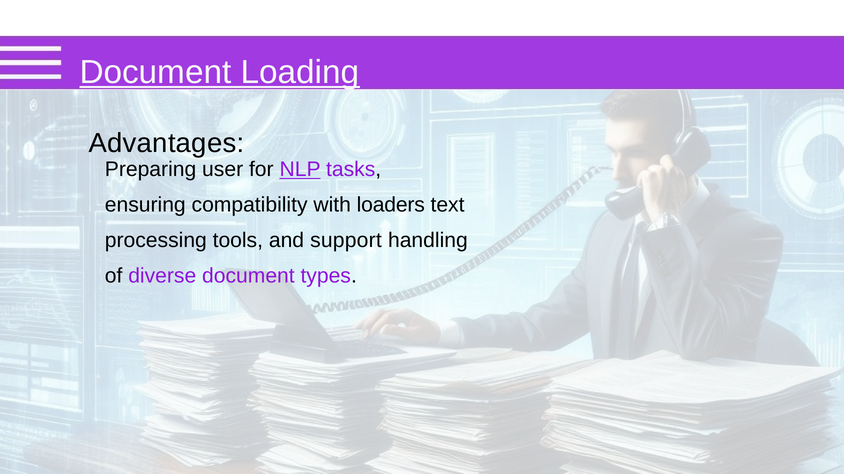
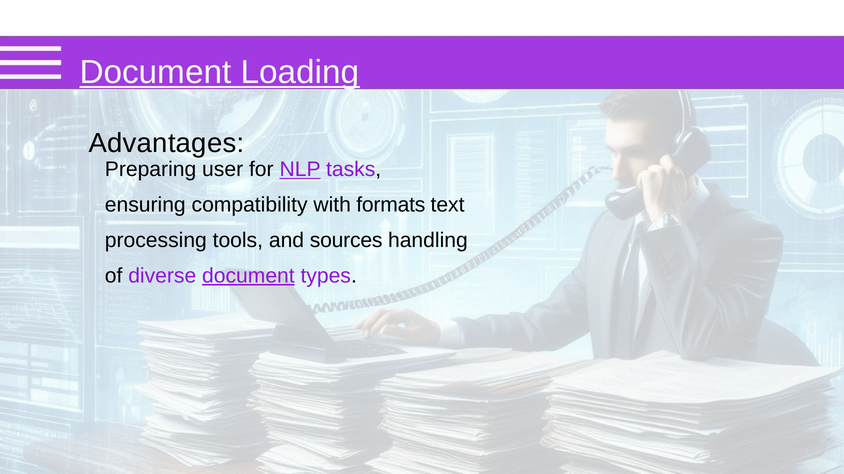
loaders: loaders -> formats
support: support -> sources
document at (248, 276) underline: none -> present
